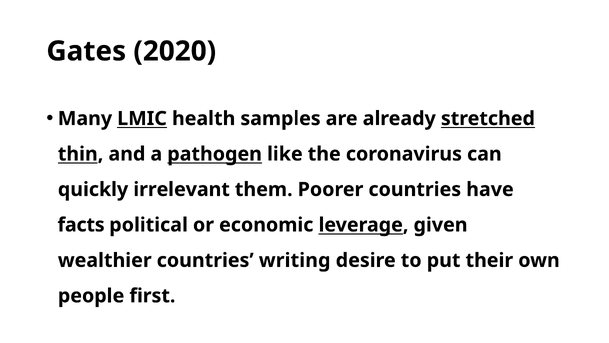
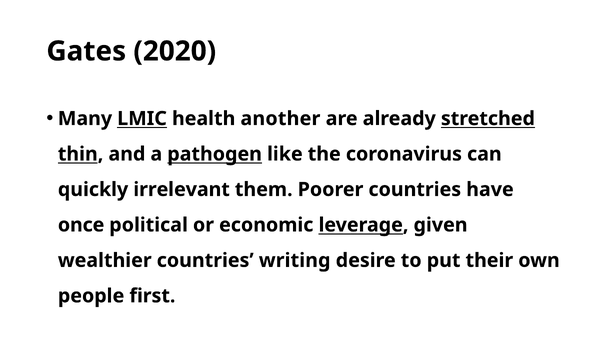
samples: samples -> another
facts: facts -> once
